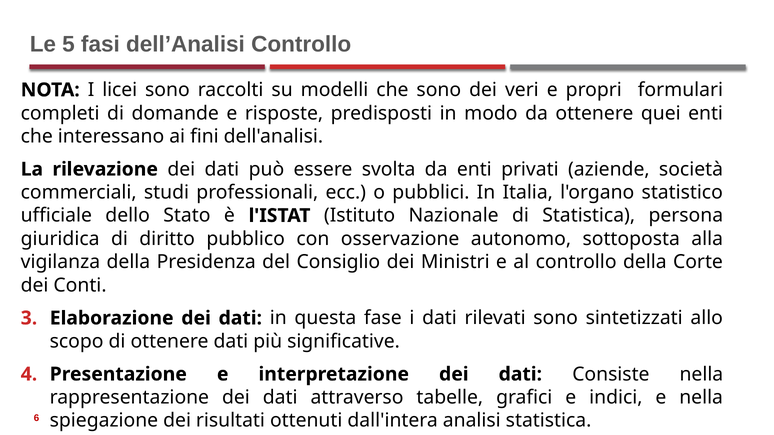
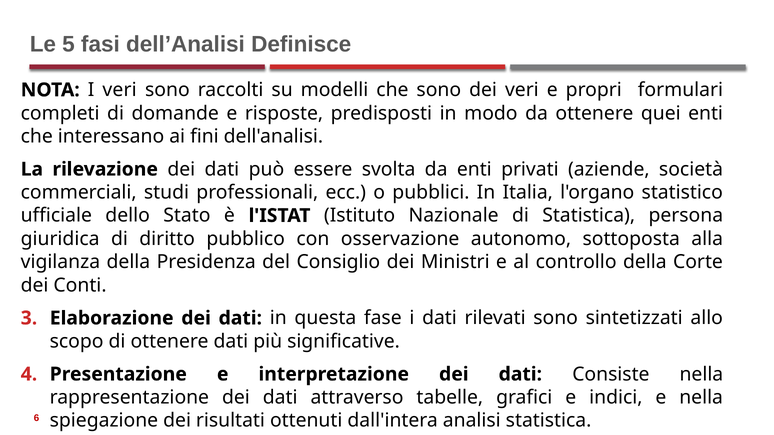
dell’Analisi Controllo: Controllo -> Definisce
I licei: licei -> veri
